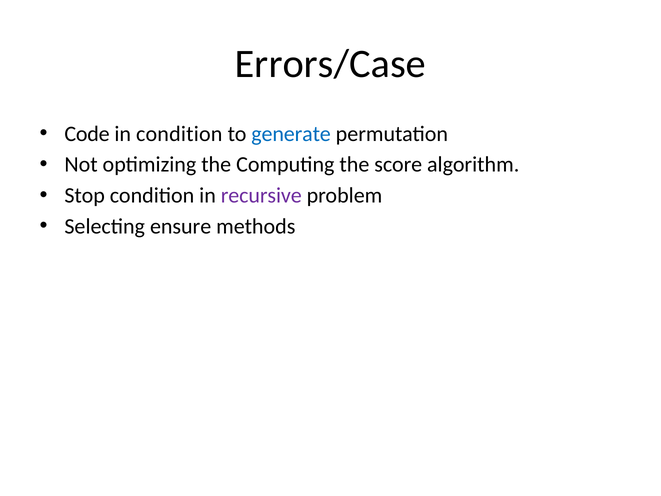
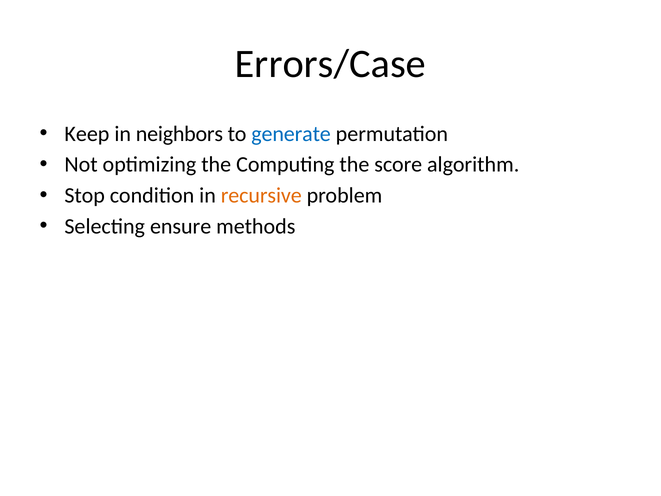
Code: Code -> Keep
in condition: condition -> neighbors
recursive colour: purple -> orange
